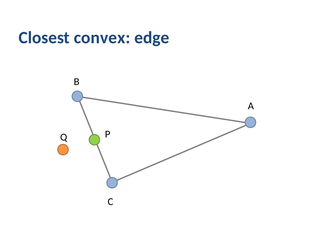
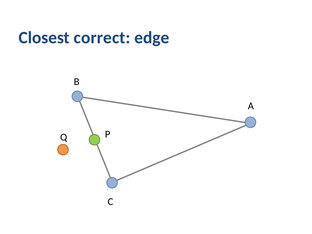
convex: convex -> correct
